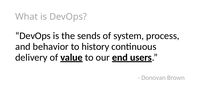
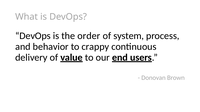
sends: sends -> order
history: history -> crappy
